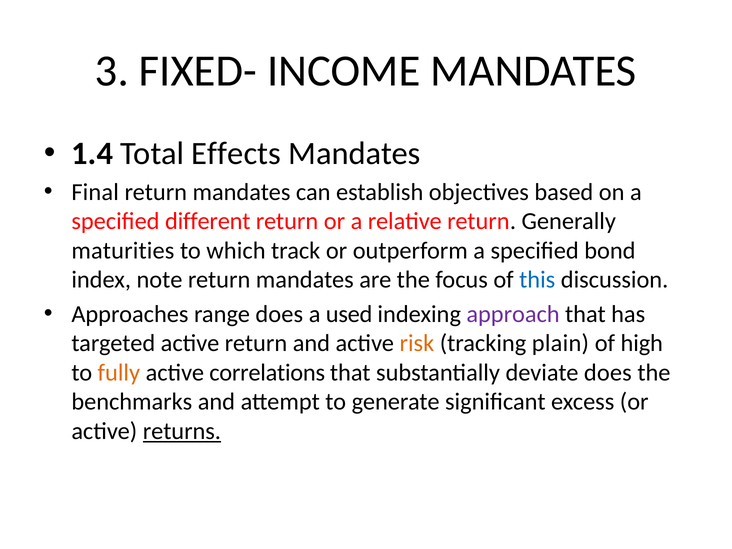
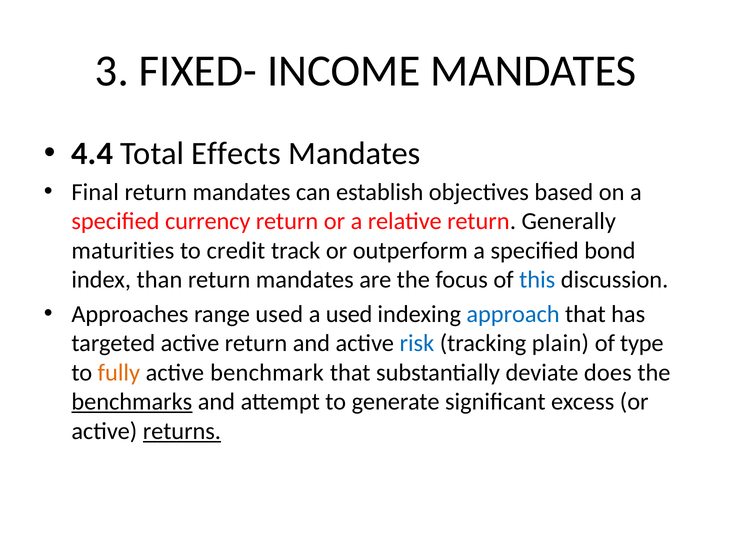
1.4: 1.4 -> 4.4
different: different -> currency
which: which -> credit
note: note -> than
range does: does -> used
approach colour: purple -> blue
risk colour: orange -> blue
high: high -> type
correlations: correlations -> benchmark
benchmarks underline: none -> present
